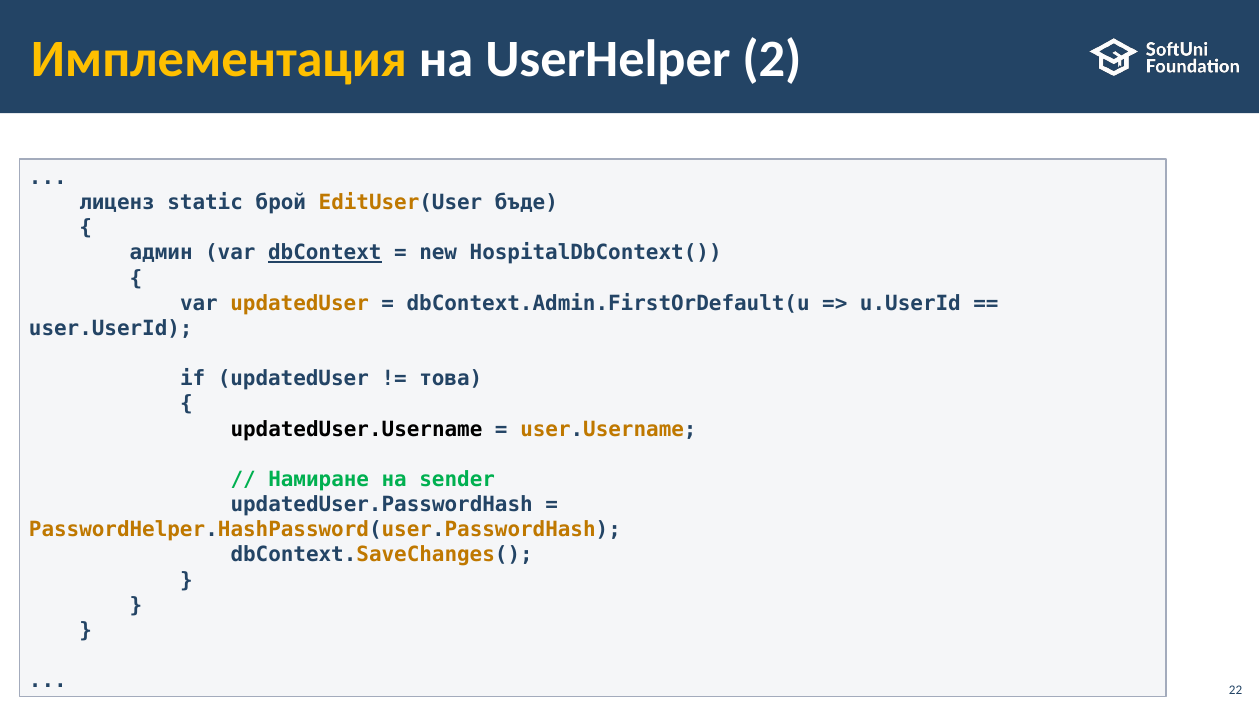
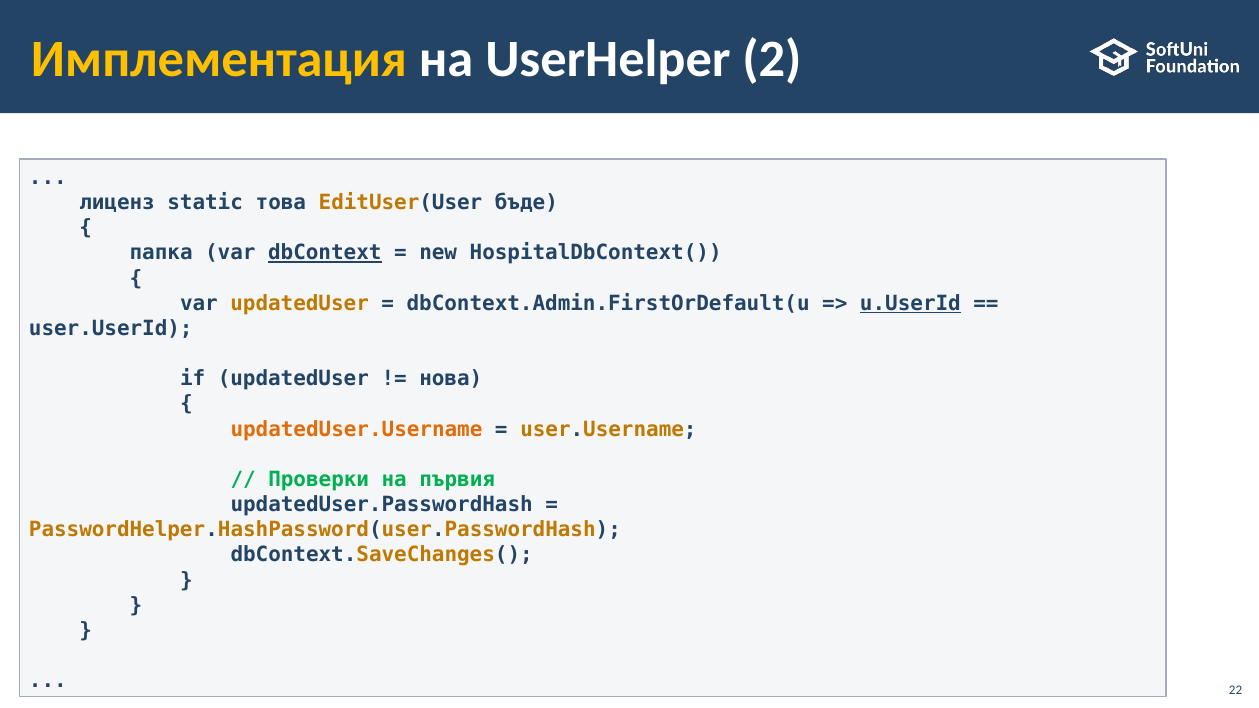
брой: брой -> това
админ: админ -> папка
u.UserId underline: none -> present
това: това -> нова
updatedUser.Username colour: black -> orange
Намиране: Намиране -> Проверки
sender: sender -> първия
